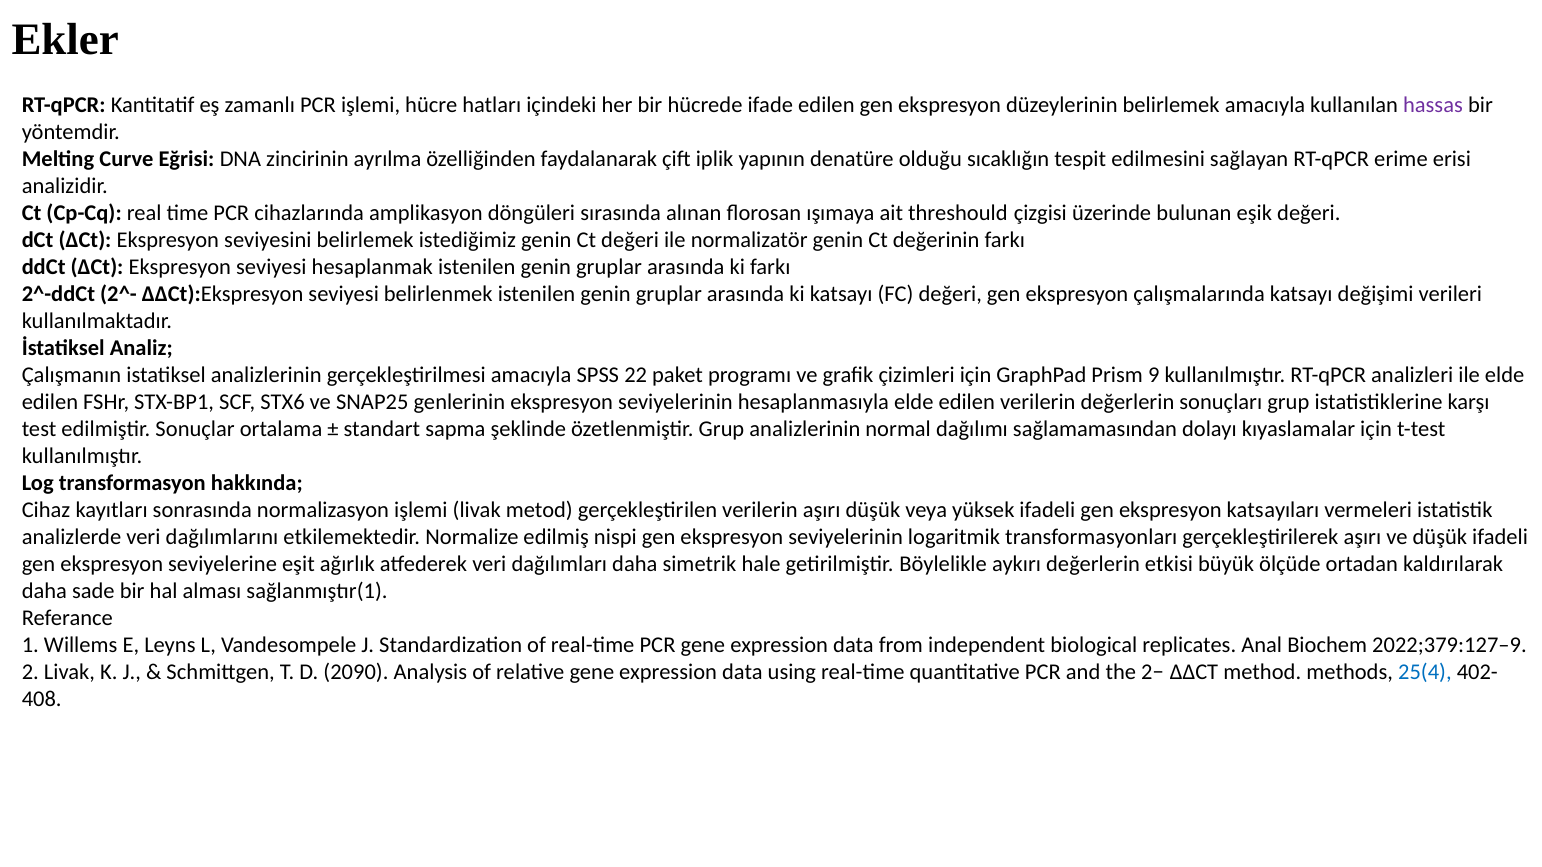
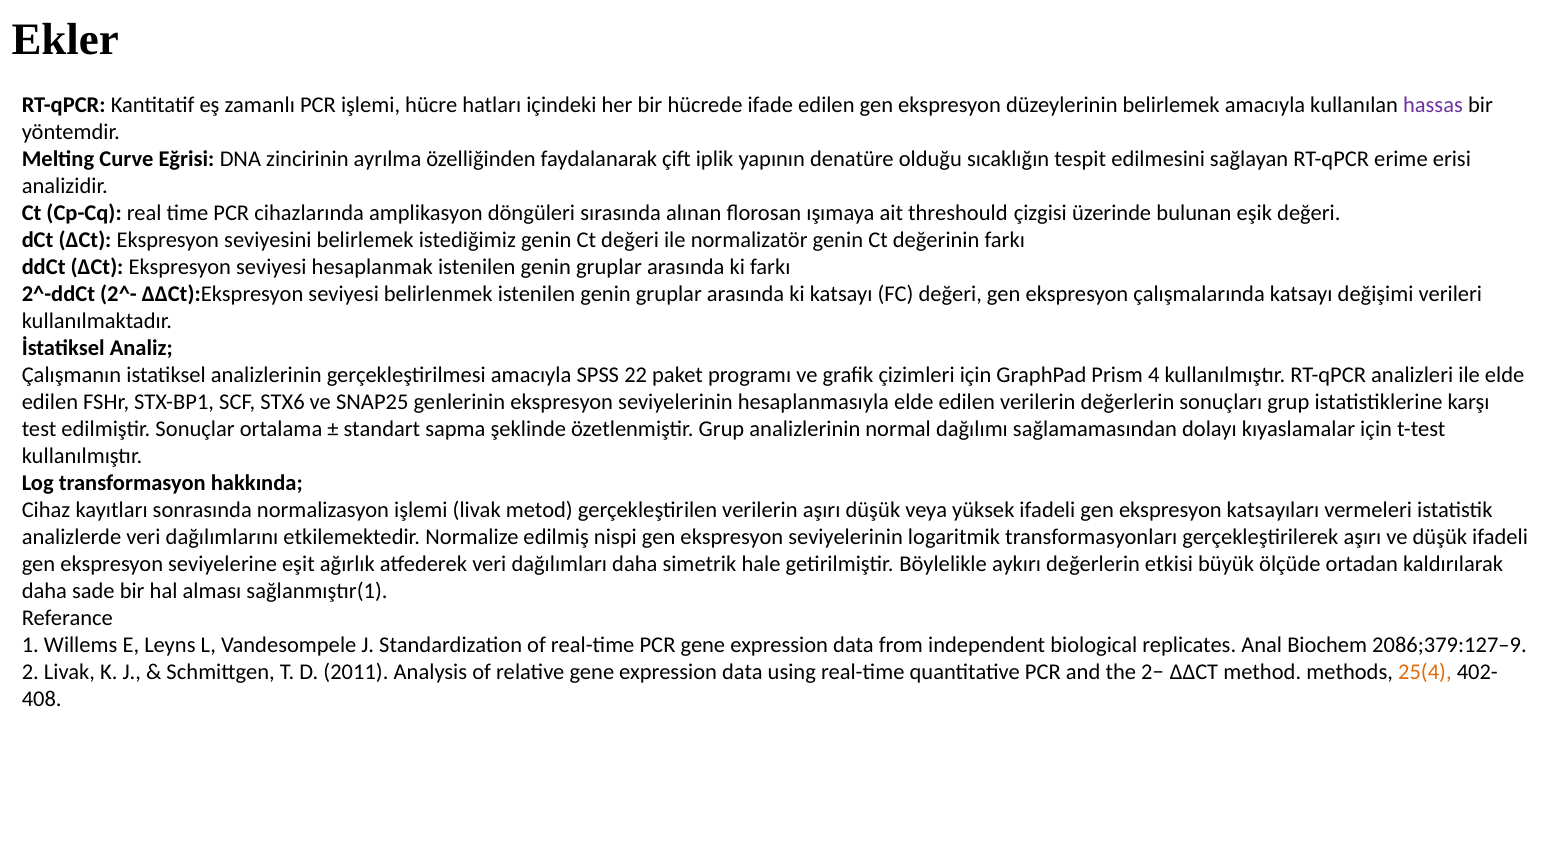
9: 9 -> 4
2022;379:127–9: 2022;379:127–9 -> 2086;379:127–9
2090: 2090 -> 2011
25(4 colour: blue -> orange
